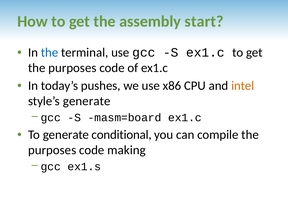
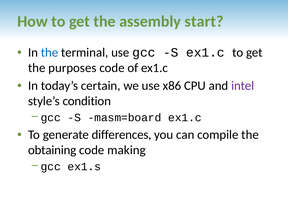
pushes: pushes -> certain
intel colour: orange -> purple
style’s generate: generate -> condition
conditional: conditional -> differences
purposes at (52, 150): purposes -> obtaining
